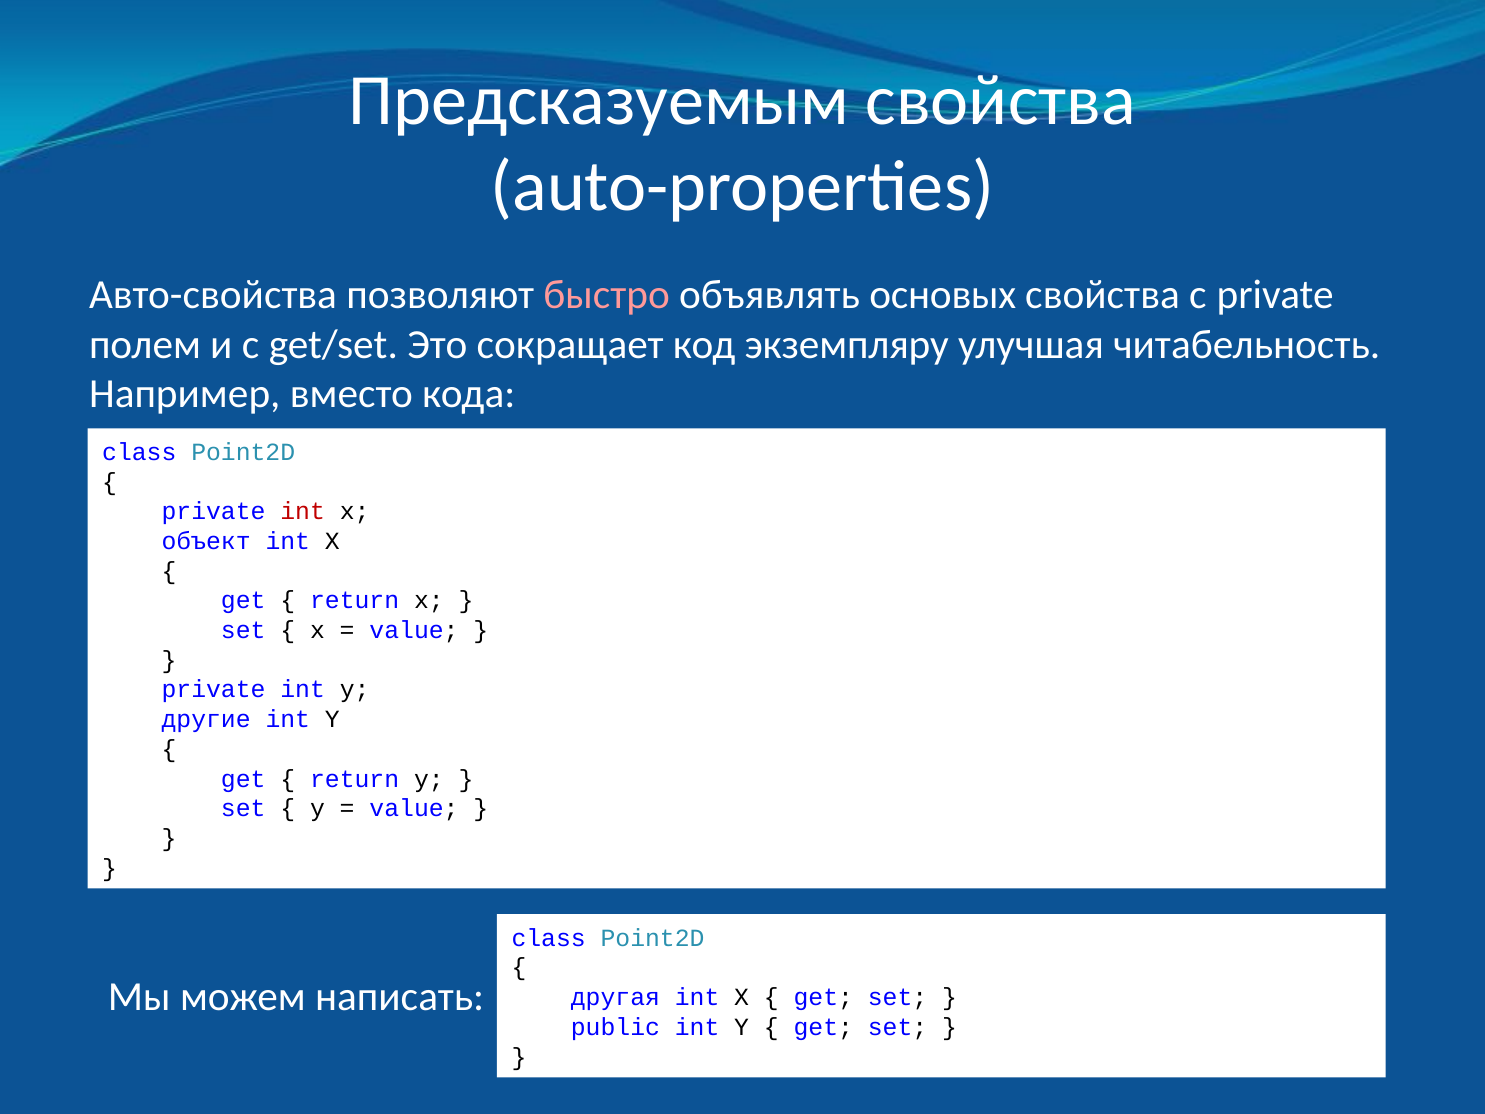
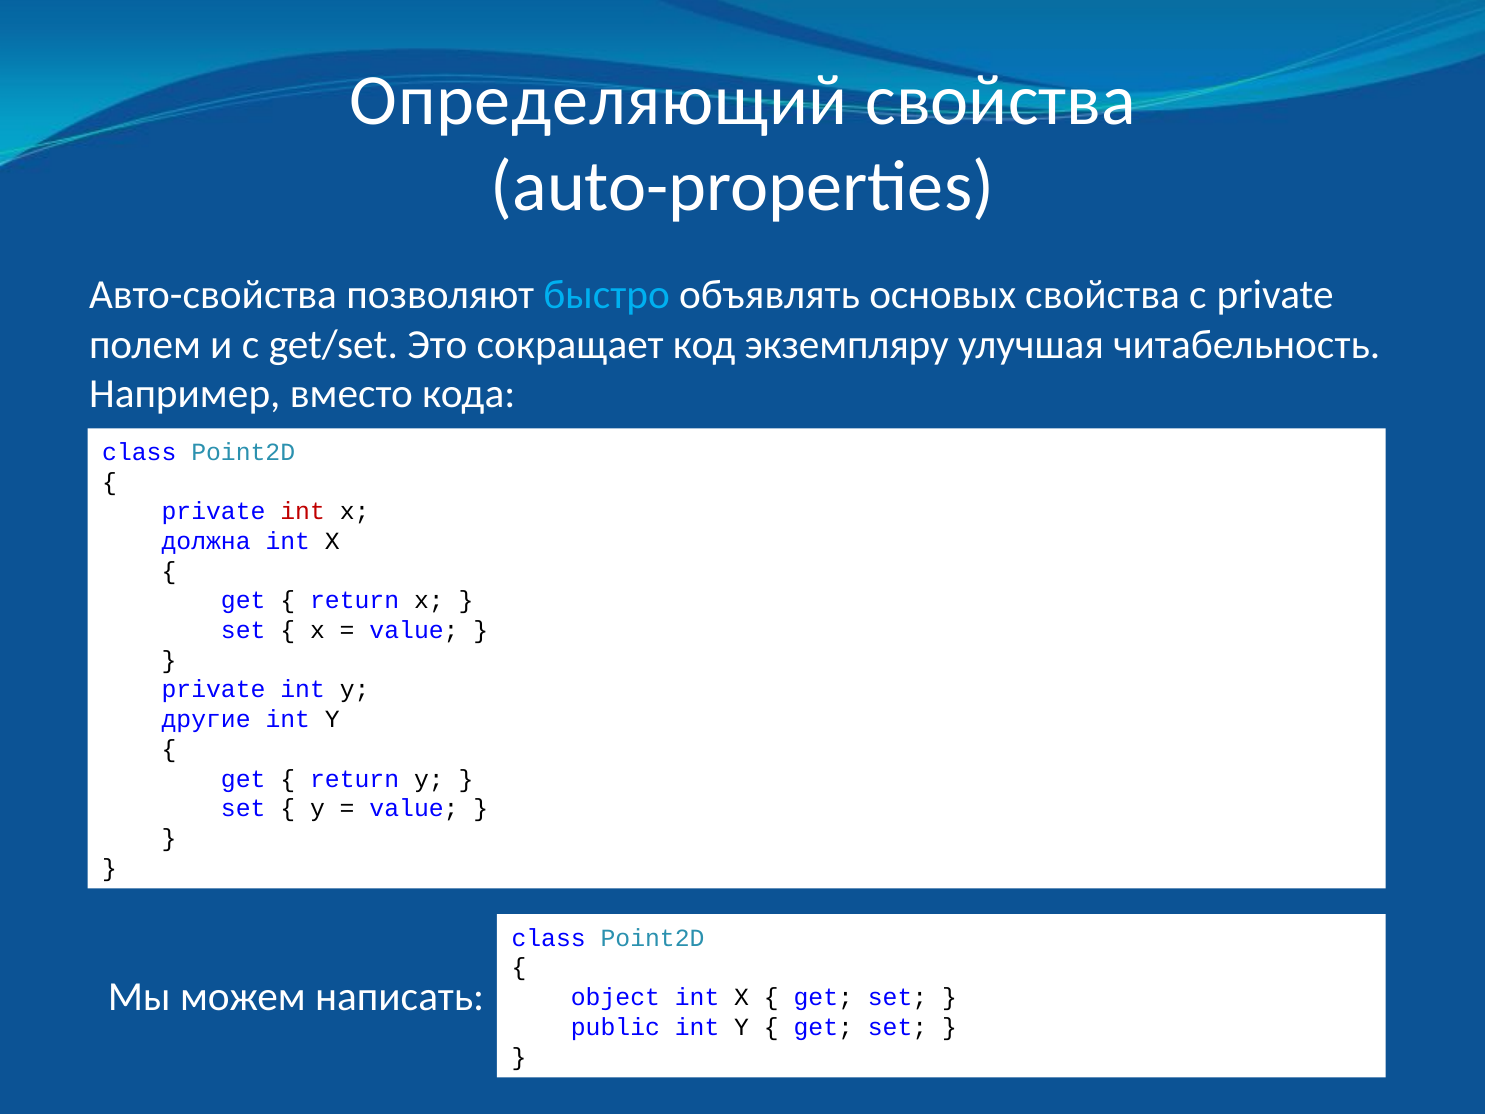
Предсказуемым: Предсказуемым -> Определяющий
быстро colour: pink -> light blue
объект: объект -> должна
другая: другая -> object
